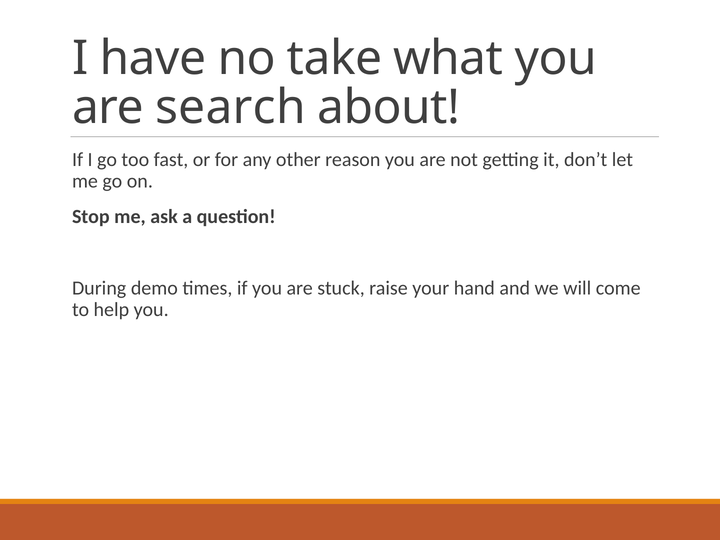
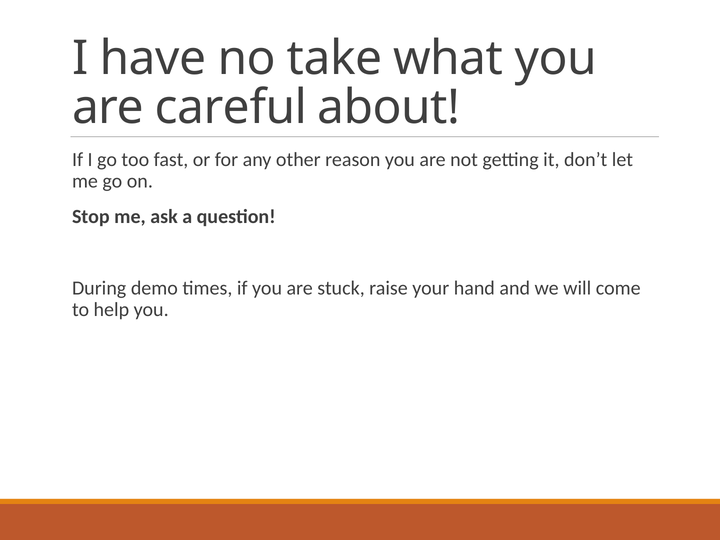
search: search -> careful
